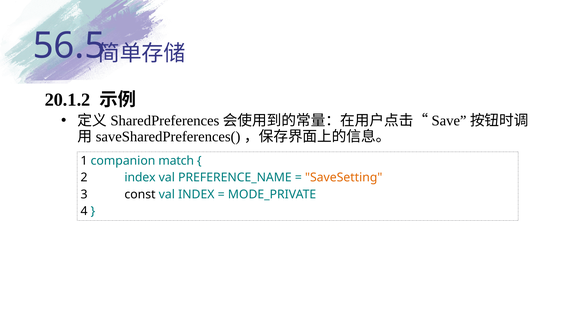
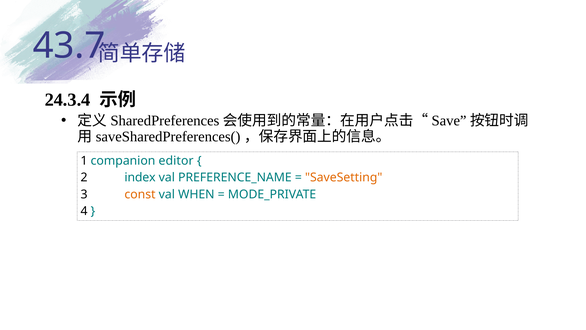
56.5: 56.5 -> 43.7
20.1.2: 20.1.2 -> 24.3.4
match: match -> editor
const colour: black -> orange
val INDEX: INDEX -> WHEN
